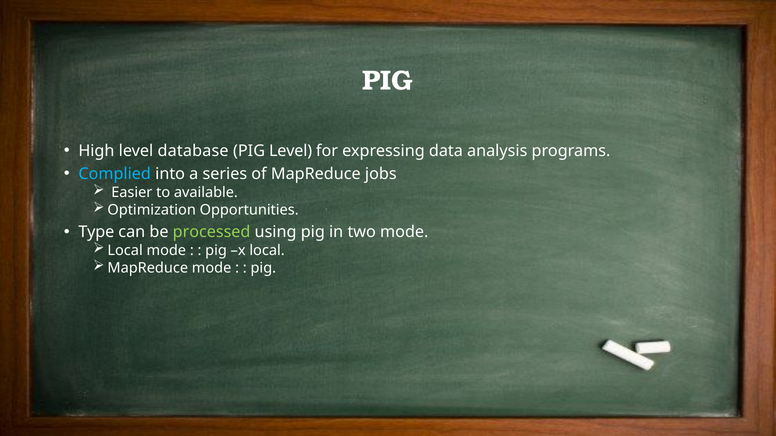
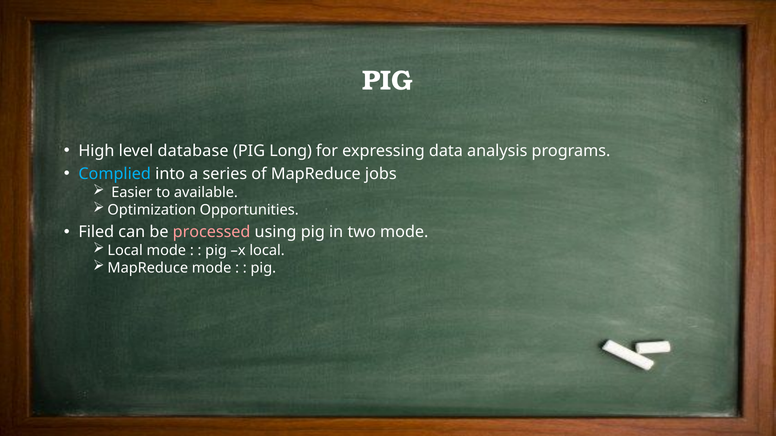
PIG Level: Level -> Long
Type: Type -> Filed
processed colour: light green -> pink
